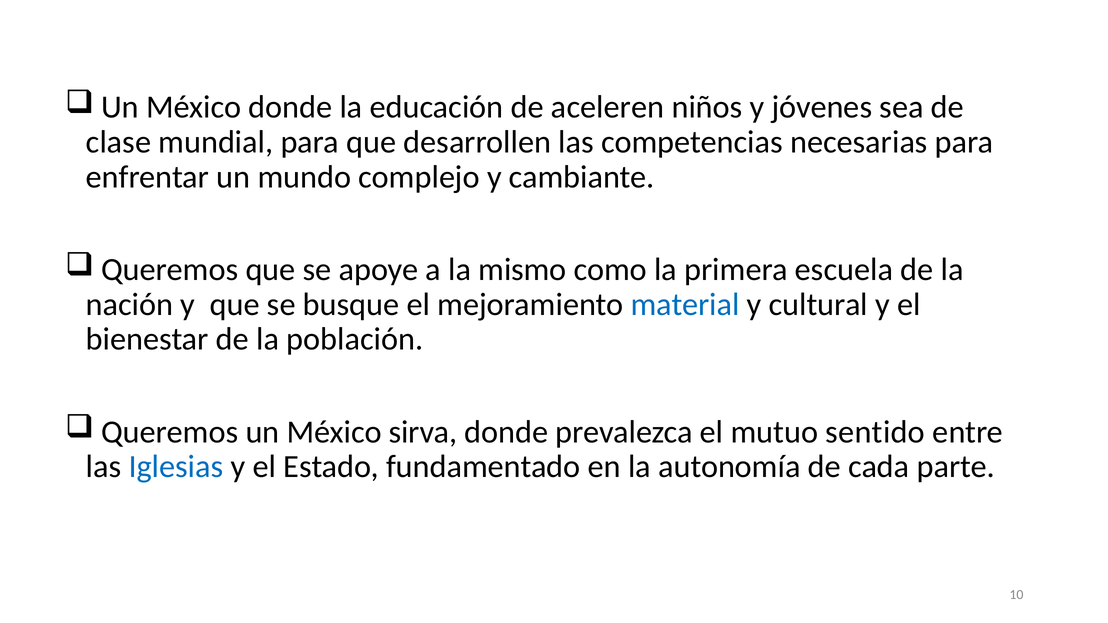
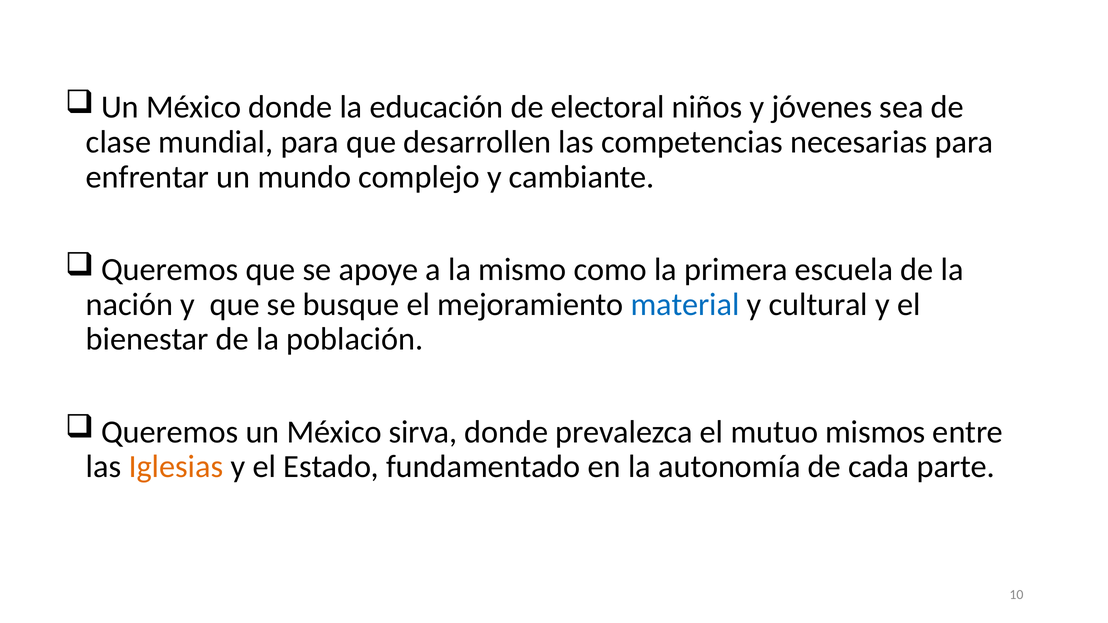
aceleren: aceleren -> electoral
sentido: sentido -> mismos
Iglesias colour: blue -> orange
